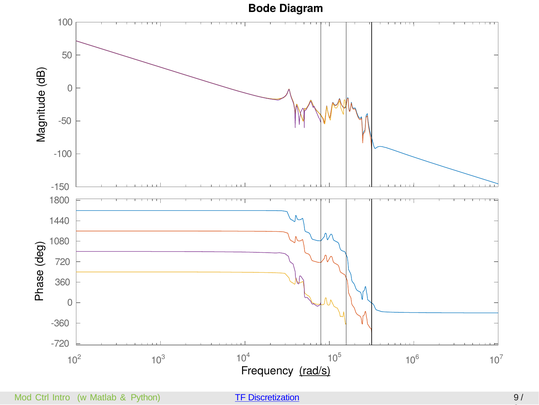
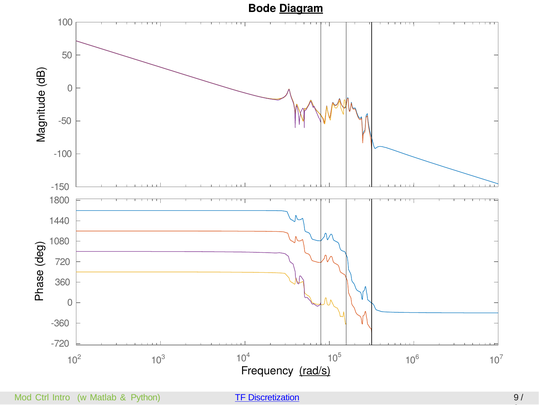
Diagram underline: none -> present
